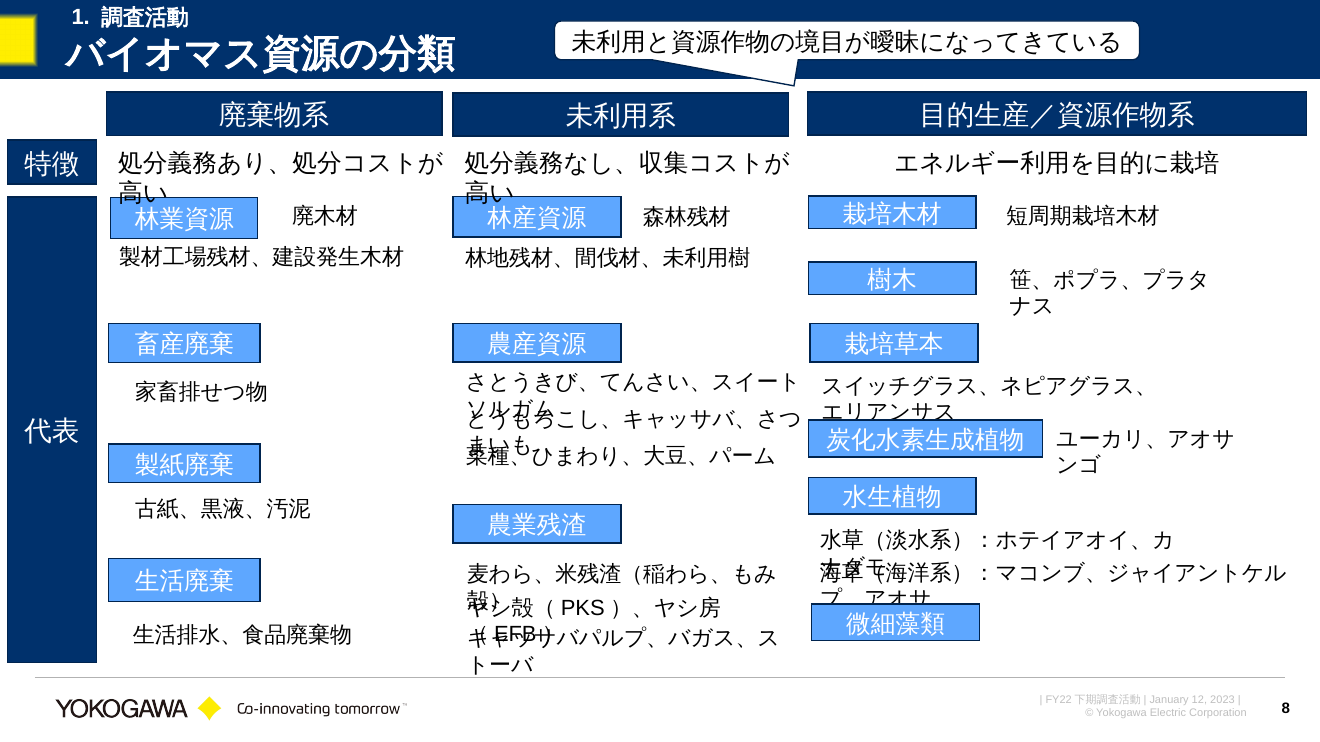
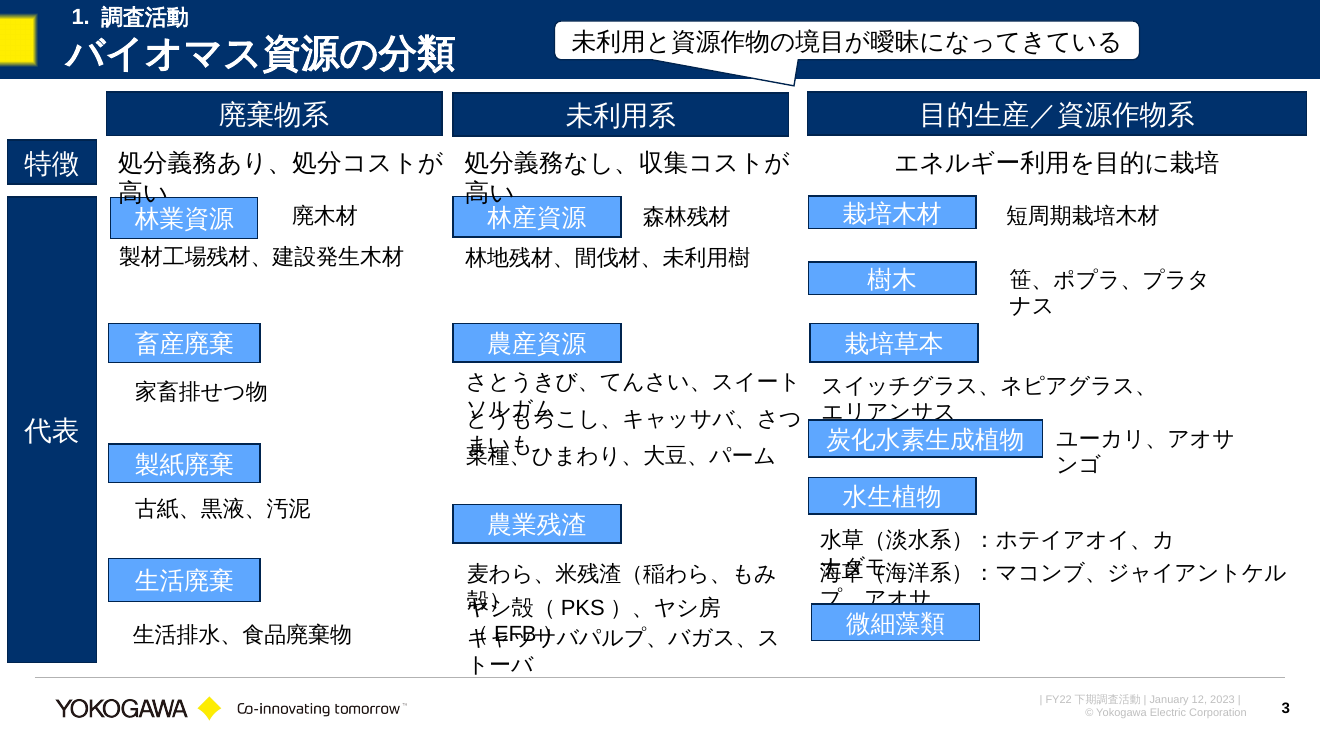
8: 8 -> 3
